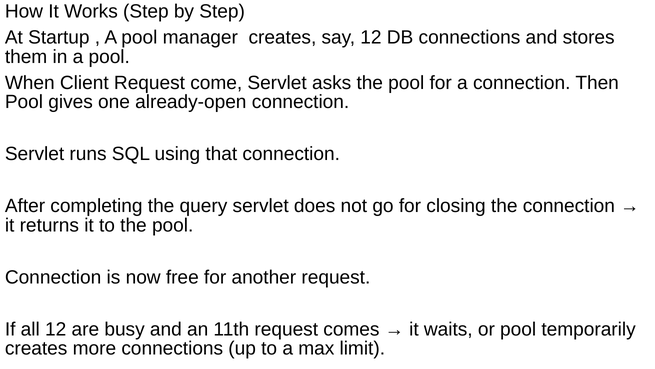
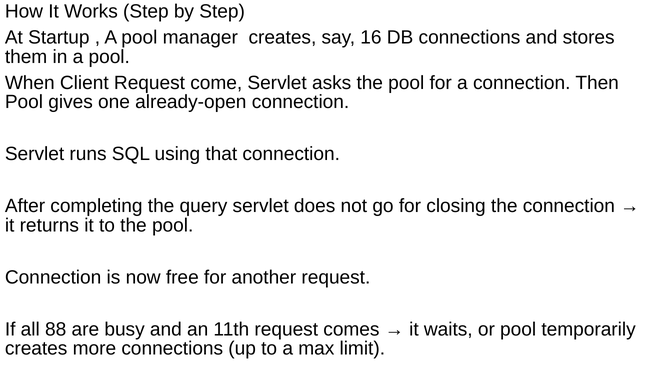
say 12: 12 -> 16
all 12: 12 -> 88
